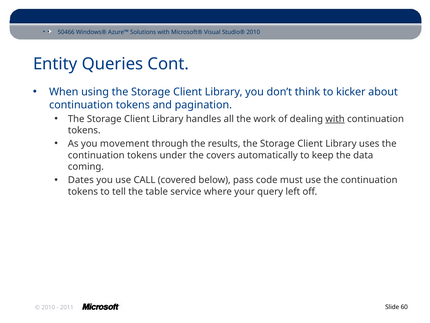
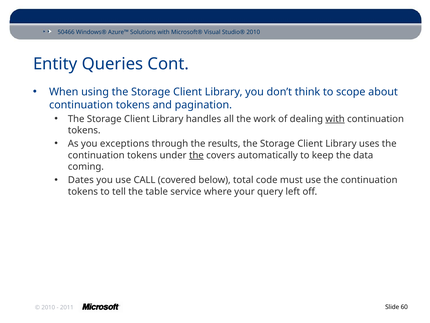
kicker: kicker -> scope
movement: movement -> exceptions
the at (196, 155) underline: none -> present
pass: pass -> total
